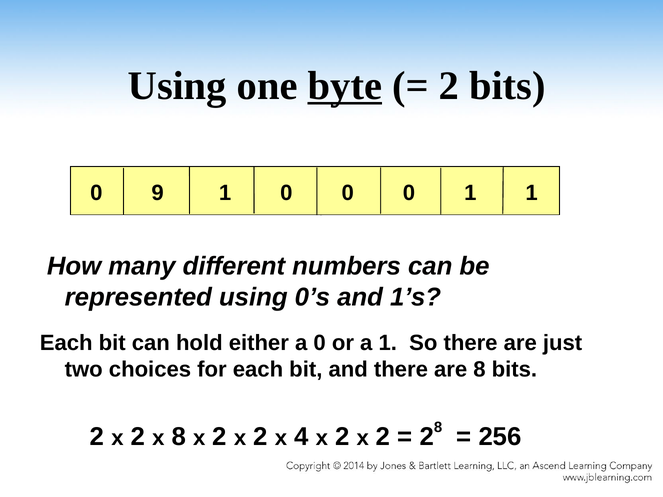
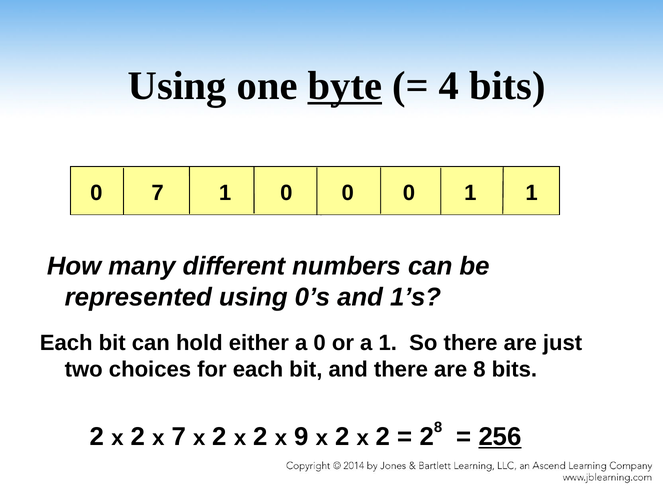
2 at (449, 86): 2 -> 4
0 9: 9 -> 7
x 8: 8 -> 7
4: 4 -> 9
256 underline: none -> present
